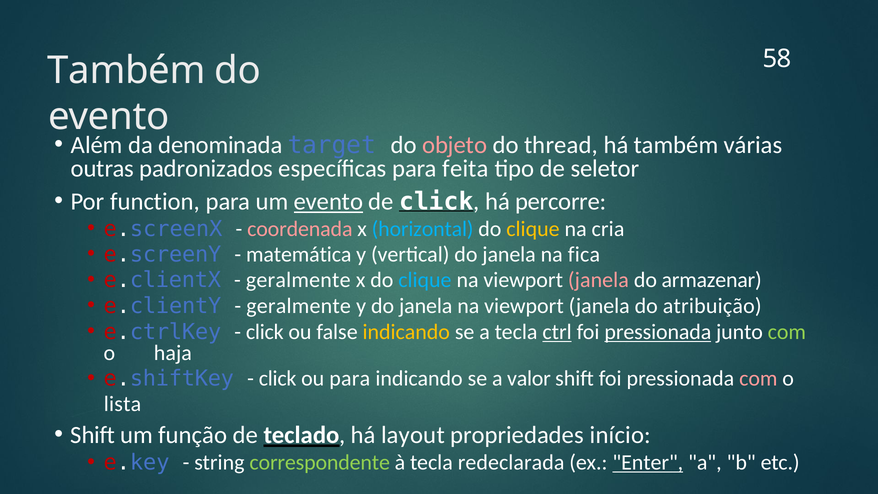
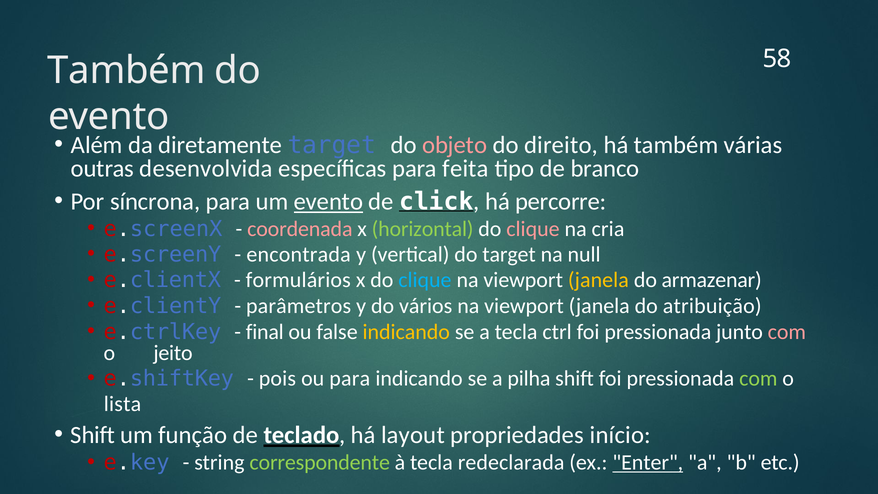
denominada: denominada -> diretamente
thread: thread -> direito
padronizados: padronizados -> desenvolvida
seletor: seletor -> branco
function: function -> síncrona
horizontal colour: light blue -> light green
clique at (533, 229) colour: yellow -> pink
matemática: matemática -> encontrada
vertical do janela: janela -> target
fica: fica -> null
geralmente at (298, 280): geralmente -> formulários
janela at (598, 280) colour: pink -> yellow
geralmente at (299, 306): geralmente -> parâmetros
y do janela: janela -> vários
click at (265, 332): click -> final
ctrl underline: present -> none
pressionada at (658, 332) underline: present -> none
com at (787, 332) colour: light green -> pink
haja: haja -> jeito
click at (278, 378): click -> pois
valor: valor -> pilha
com at (758, 378) colour: pink -> light green
